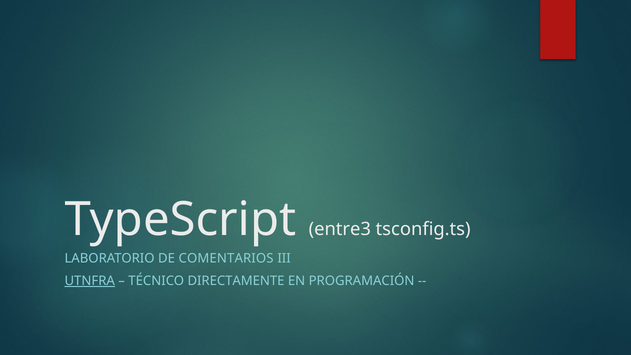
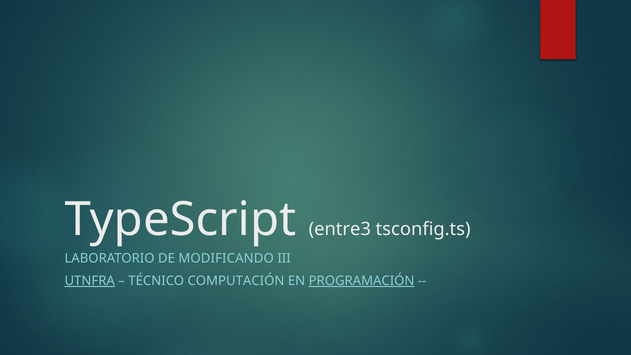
COMENTARIOS: COMENTARIOS -> MODIFICANDO
DIRECTAMENTE: DIRECTAMENTE -> COMPUTACIÓN
PROGRAMACIÓN underline: none -> present
